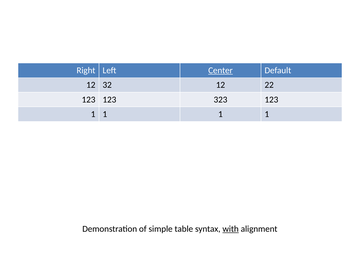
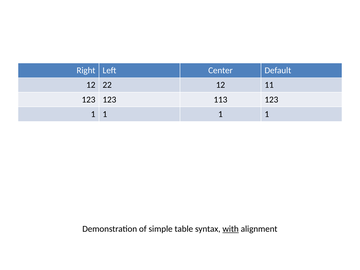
Center underline: present -> none
32: 32 -> 22
22: 22 -> 11
323: 323 -> 113
